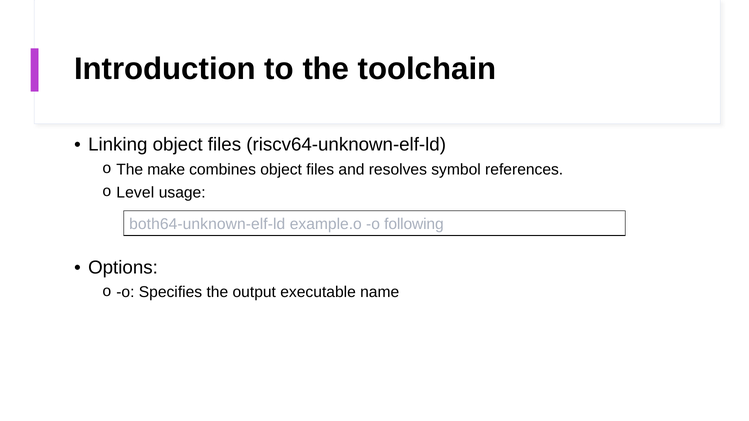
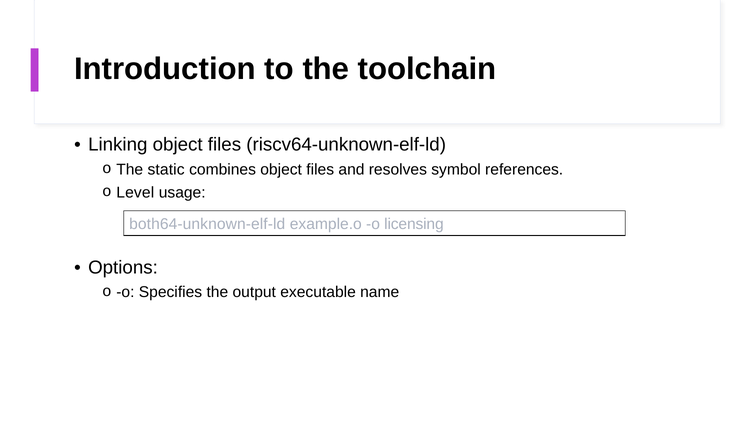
make: make -> static
following: following -> licensing
